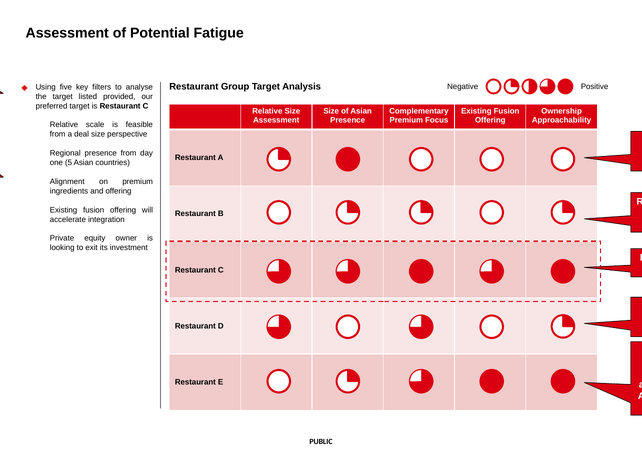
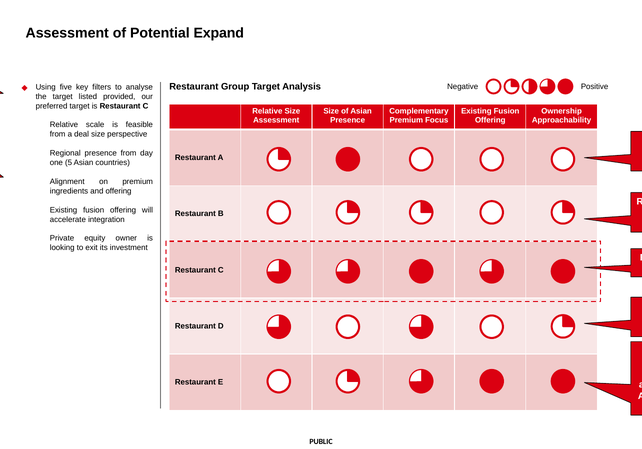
Potential Fatigue: Fatigue -> Expand
